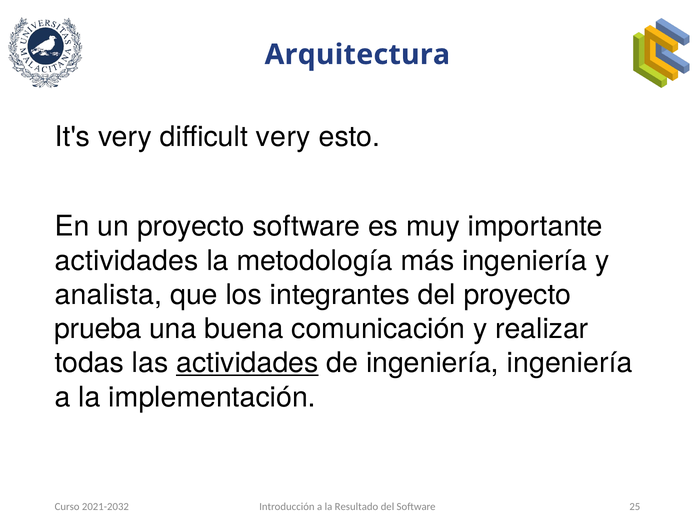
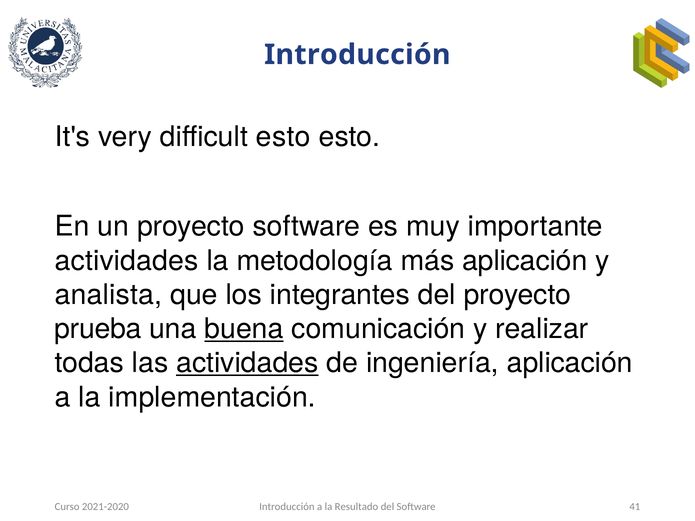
Arquitectura at (357, 55): Arquitectura -> Introducción
difficult very: very -> esto
más ingeniería: ingeniería -> aplicación
buena underline: none -> present
ingeniería ingeniería: ingeniería -> aplicación
2021-2032: 2021-2032 -> 2021-2020
25: 25 -> 41
